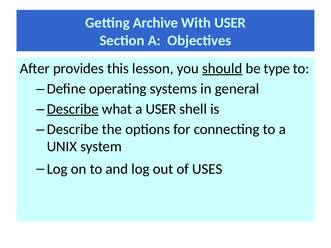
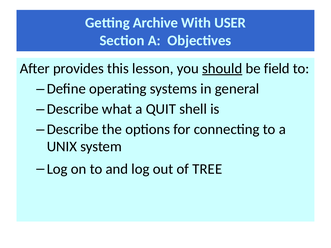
type: type -> field
Describe at (73, 109) underline: present -> none
a USER: USER -> QUIT
USES: USES -> TREE
